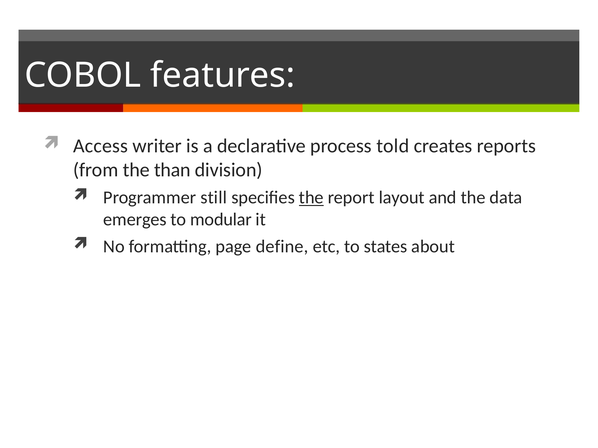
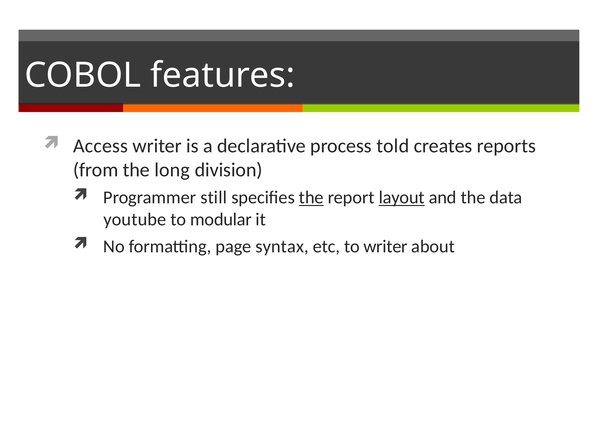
than: than -> long
layout underline: none -> present
emerges: emerges -> youtube
define: define -> syntax
to states: states -> writer
